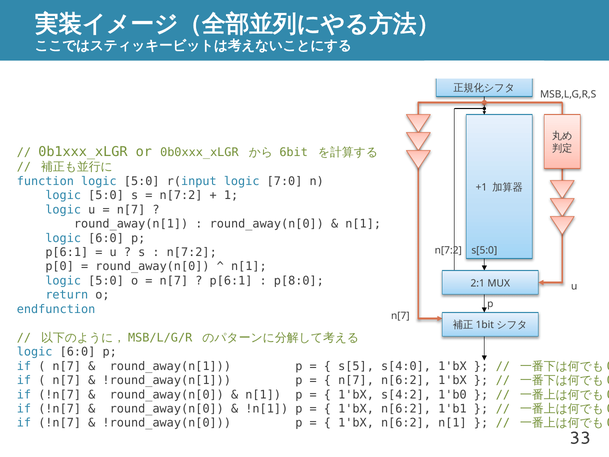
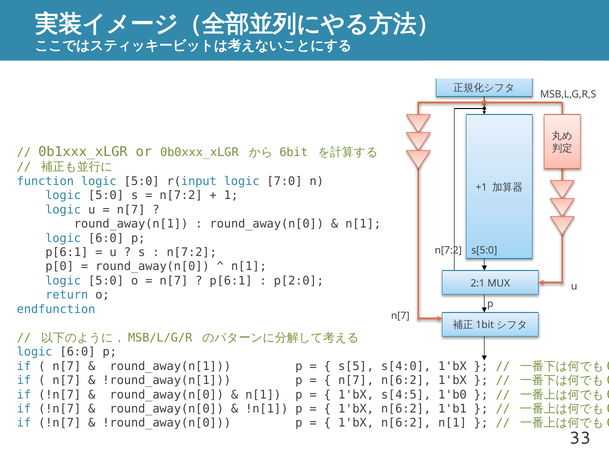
p[8:0: p[8:0 -> p[2:0
s[4:2: s[4:2 -> s[4:5
